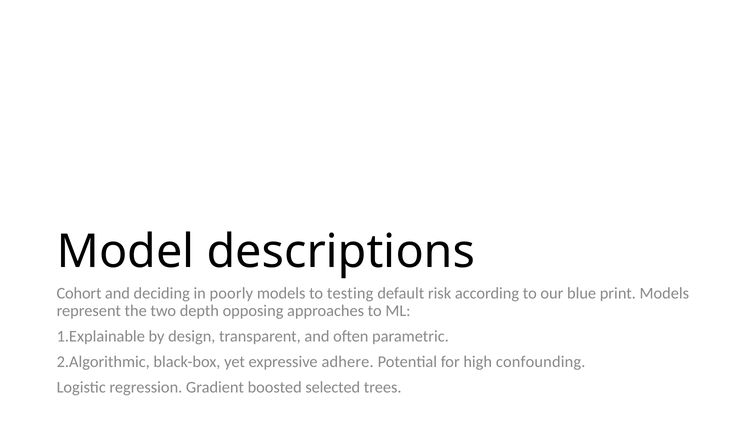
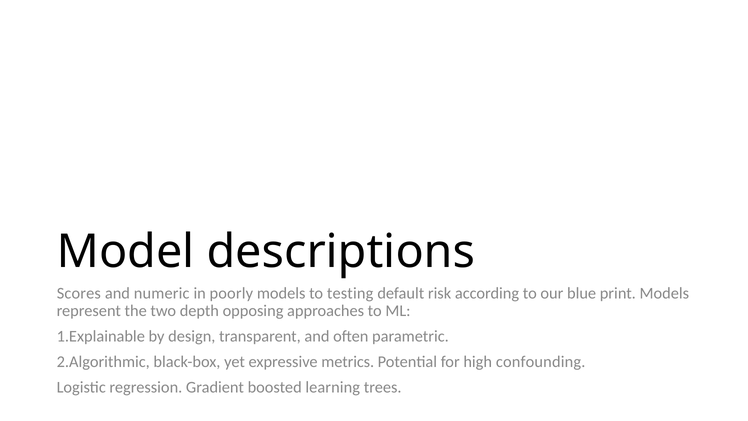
Cohort: Cohort -> Scores
deciding: deciding -> numeric
adhere: adhere -> metrics
selected: selected -> learning
